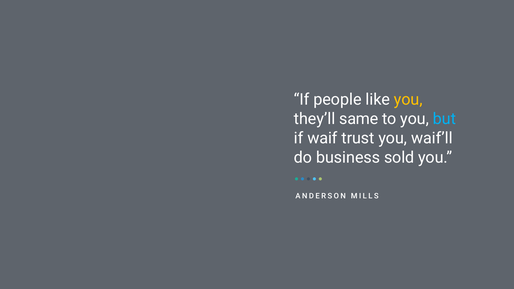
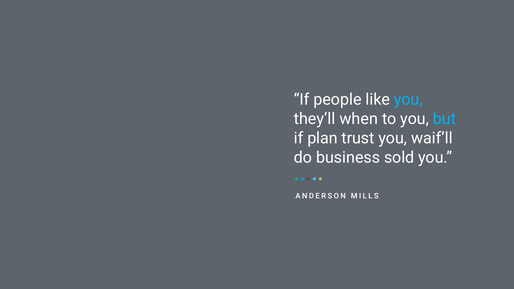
you at (408, 100) colour: yellow -> light blue
same: same -> when
waif: waif -> plan
